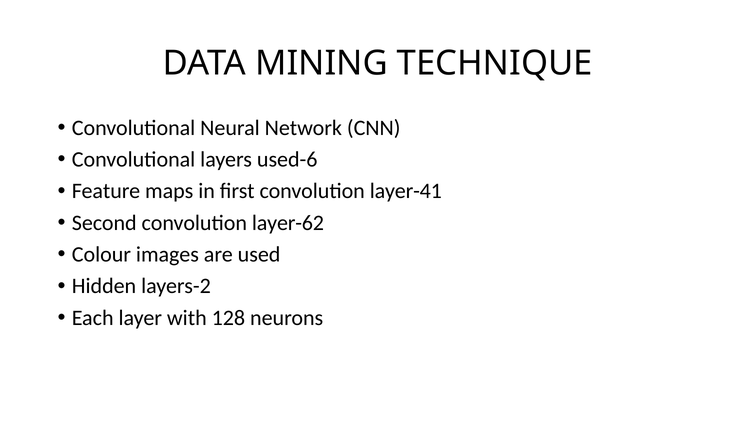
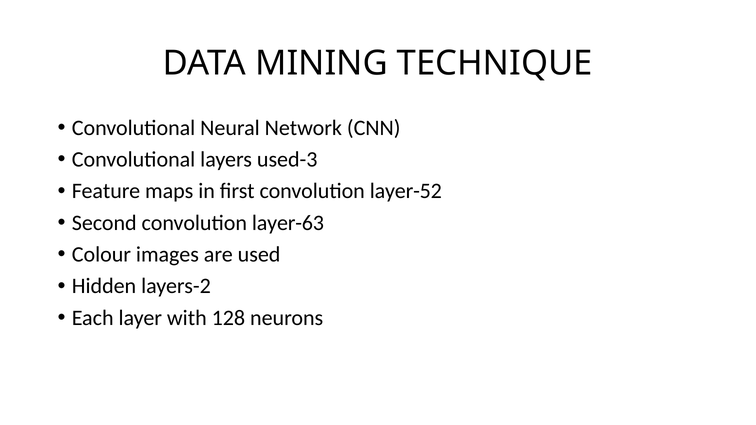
used-6: used-6 -> used-3
layer-41: layer-41 -> layer-52
layer-62: layer-62 -> layer-63
